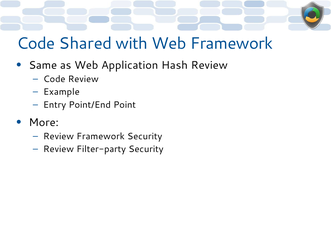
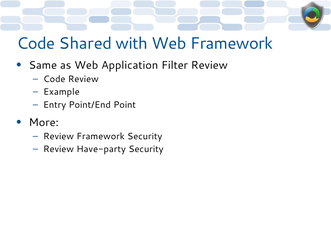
Hash: Hash -> Filter
Filter-party: Filter-party -> Have-party
